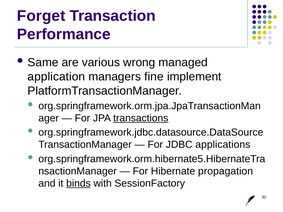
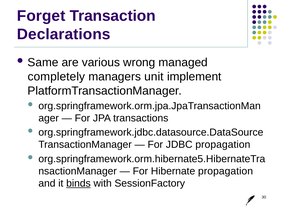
Performance: Performance -> Declarations
application: application -> completely
fine: fine -> unit
transactions underline: present -> none
JDBC applications: applications -> propagation
